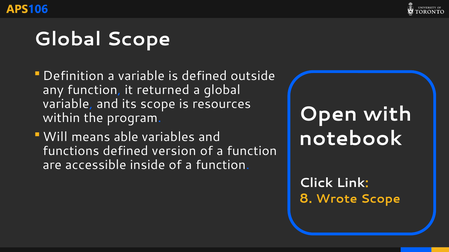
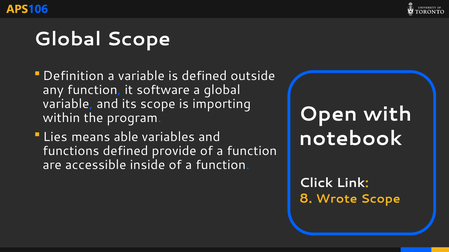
returned: returned -> software
resources: resources -> importing
Will: Will -> Lies
version: version -> provide
